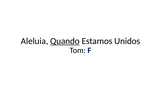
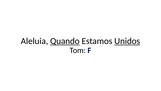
Unidos underline: none -> present
